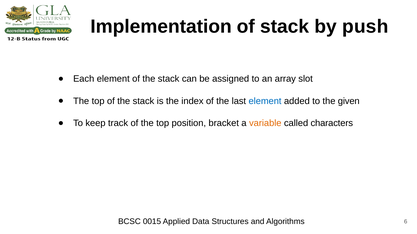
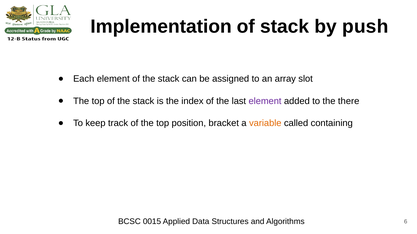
element at (265, 101) colour: blue -> purple
given: given -> there
characters: characters -> containing
